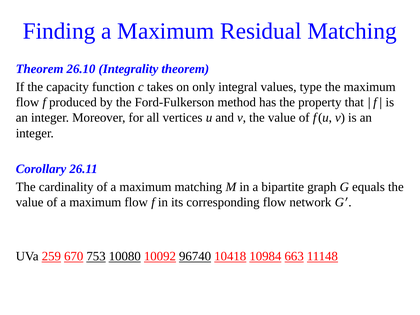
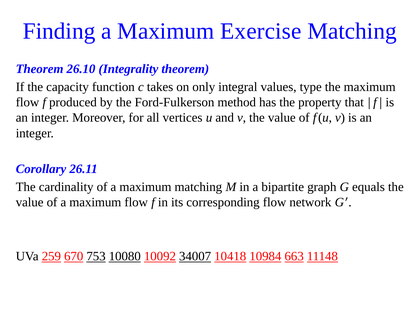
Residual: Residual -> Exercise
96740: 96740 -> 34007
